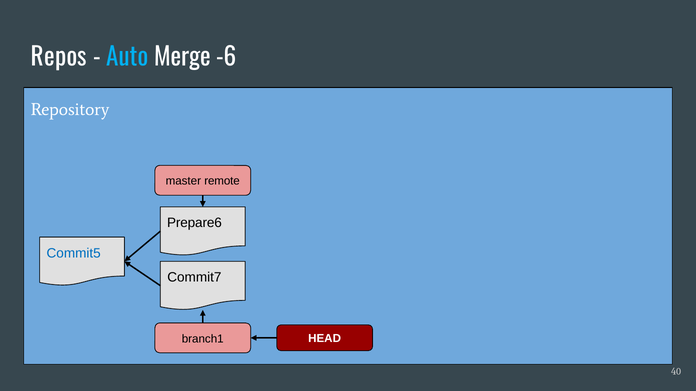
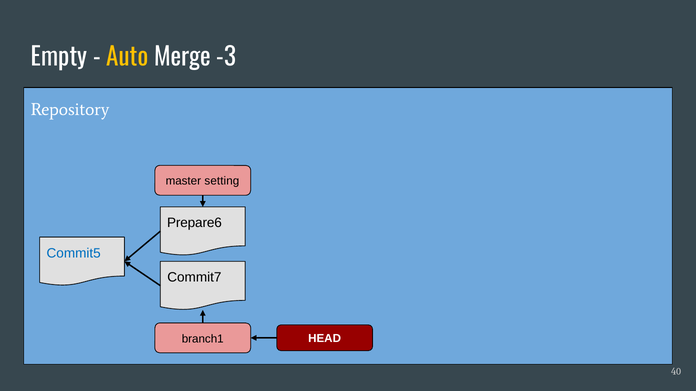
Repos: Repos -> Empty
Auto colour: light blue -> yellow
-6: -6 -> -3
remote: remote -> setting
